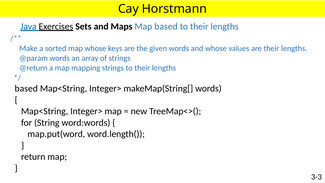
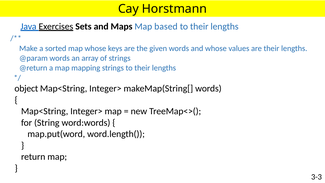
based at (26, 88): based -> object
